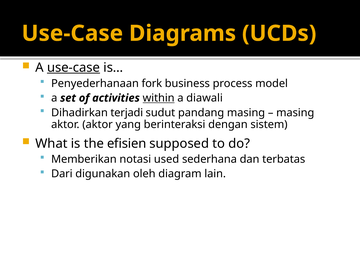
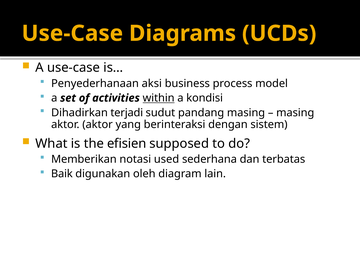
use-case at (74, 68) underline: present -> none
fork: fork -> aksi
diawali: diawali -> kondisi
Dari: Dari -> Baik
